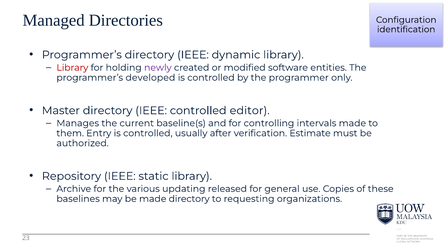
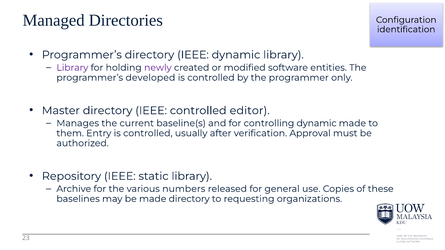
Library at (72, 68) colour: red -> purple
controlling intervals: intervals -> dynamic
Estimate: Estimate -> Approval
updating: updating -> numbers
